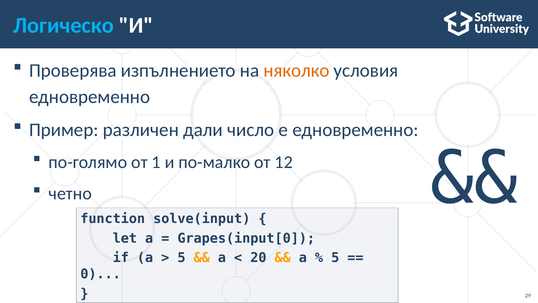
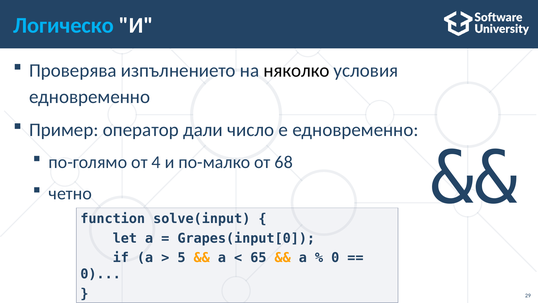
няколко colour: orange -> black
различен: различен -> оператор
1: 1 -> 4
12: 12 -> 68
20: 20 -> 65
5 at (335, 258): 5 -> 0
